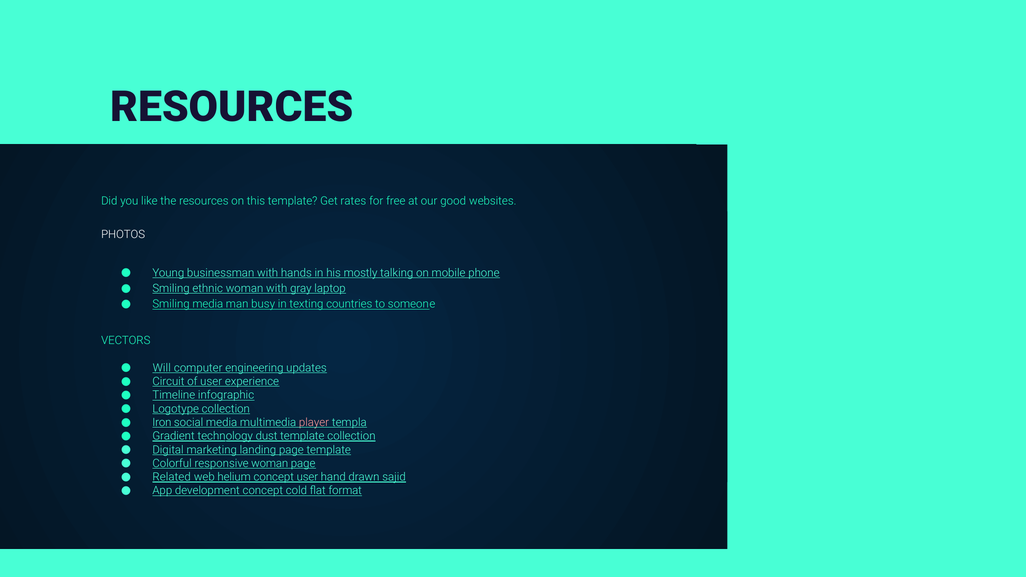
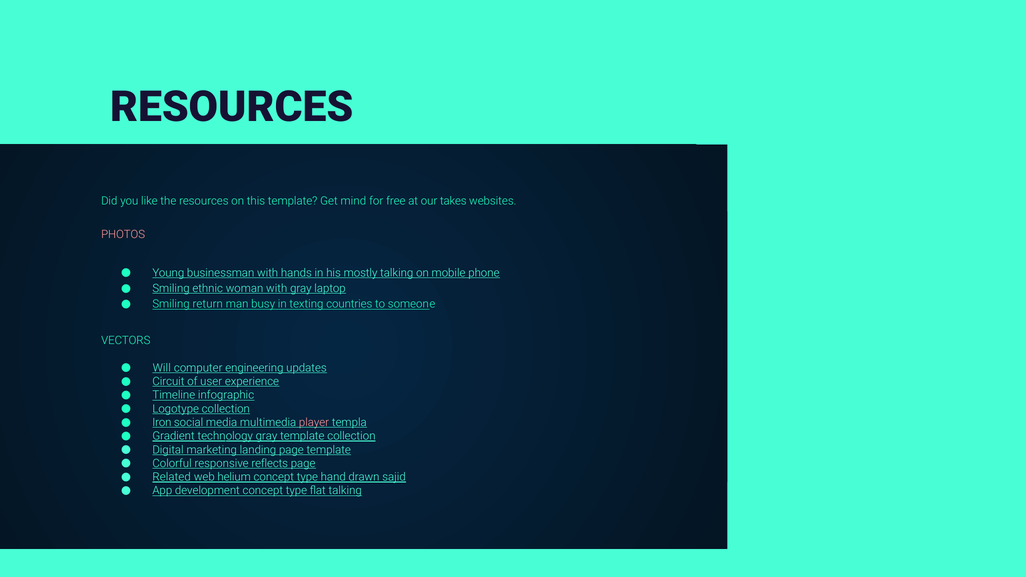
rates: rates -> mind
good: good -> takes
PHOTOS colour: white -> pink
Smiling media: media -> return
technology dust: dust -> gray
responsive woman: woman -> reflects
user at (307, 477): user -> type
development concept cold: cold -> type
flat format: format -> talking
